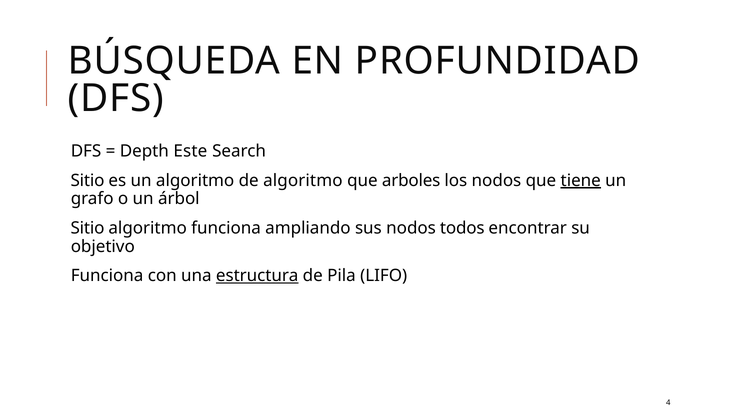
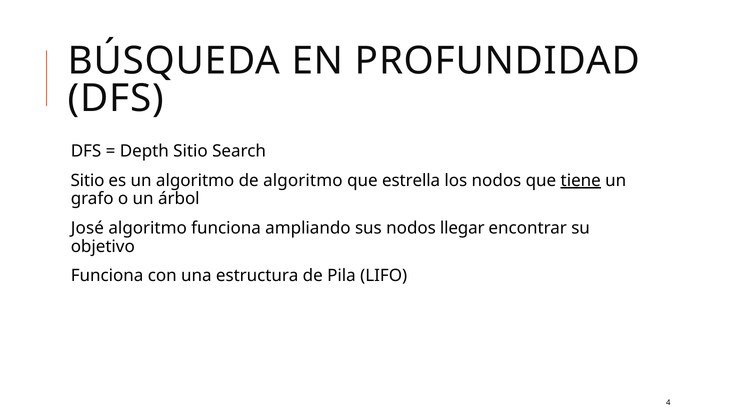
Depth Este: Este -> Sitio
arboles: arboles -> estrella
Sitio at (88, 228): Sitio -> José
todos: todos -> llegar
estructura underline: present -> none
